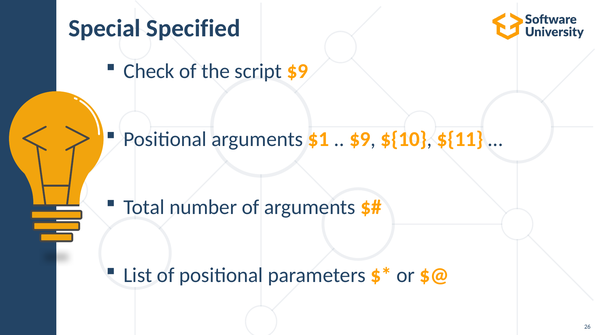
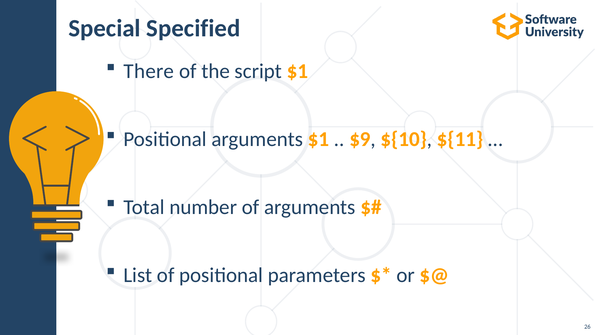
Check: Check -> There
script $9: $9 -> $1
